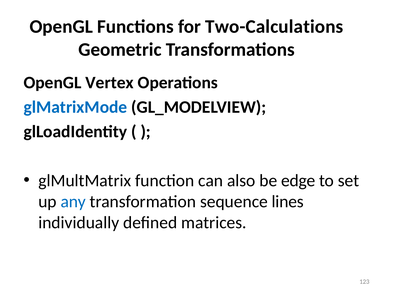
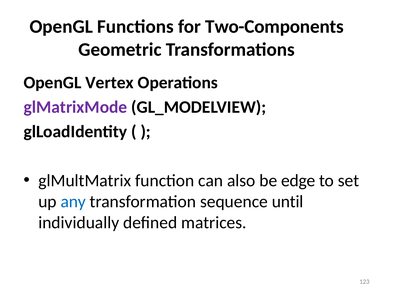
Two-Calculations: Two-Calculations -> Two-Components
glMatrixMode colour: blue -> purple
lines: lines -> until
